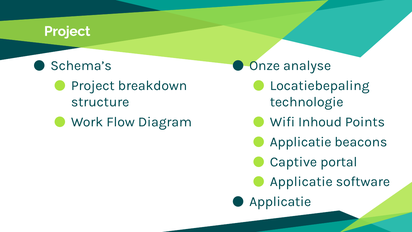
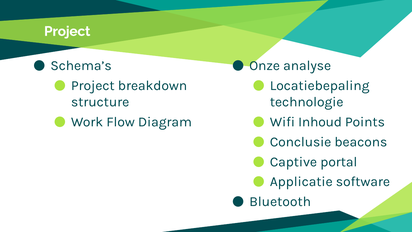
Applicatie at (301, 142): Applicatie -> Conclusie
Applicatie at (280, 201): Applicatie -> Bluetooth
